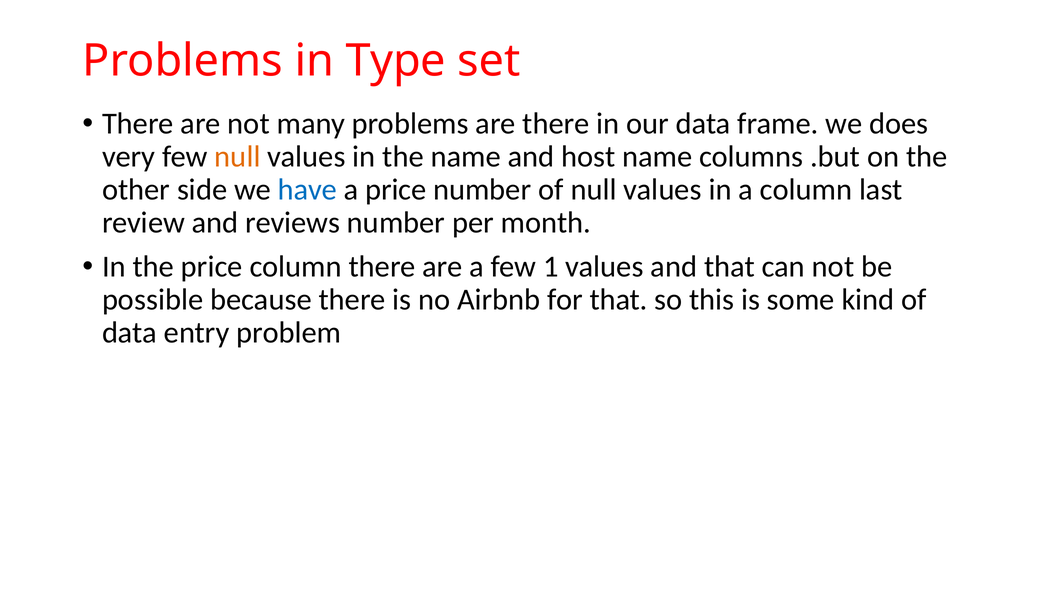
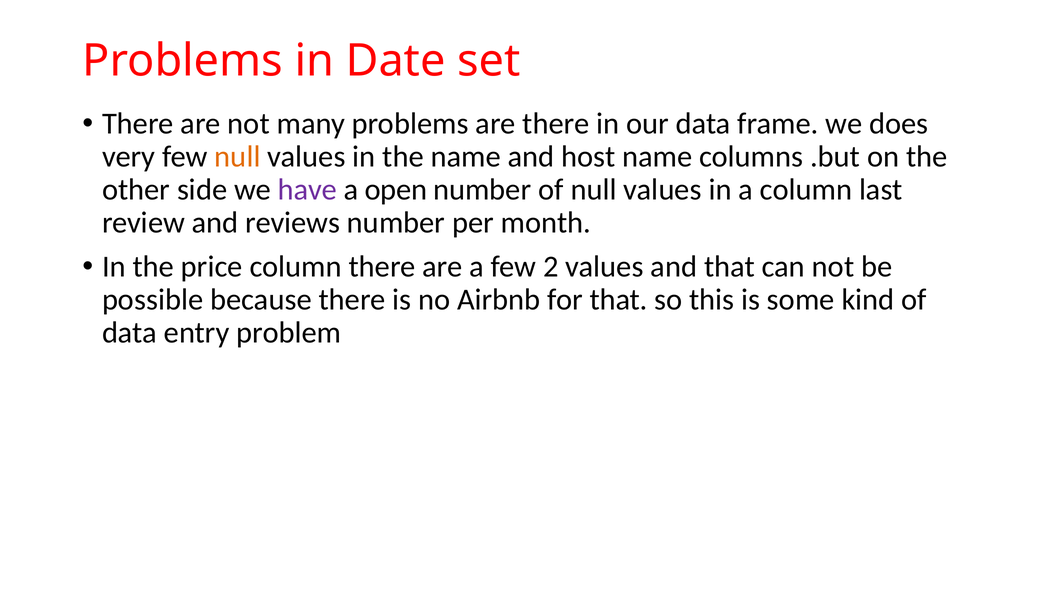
Type: Type -> Date
have colour: blue -> purple
a price: price -> open
1: 1 -> 2
